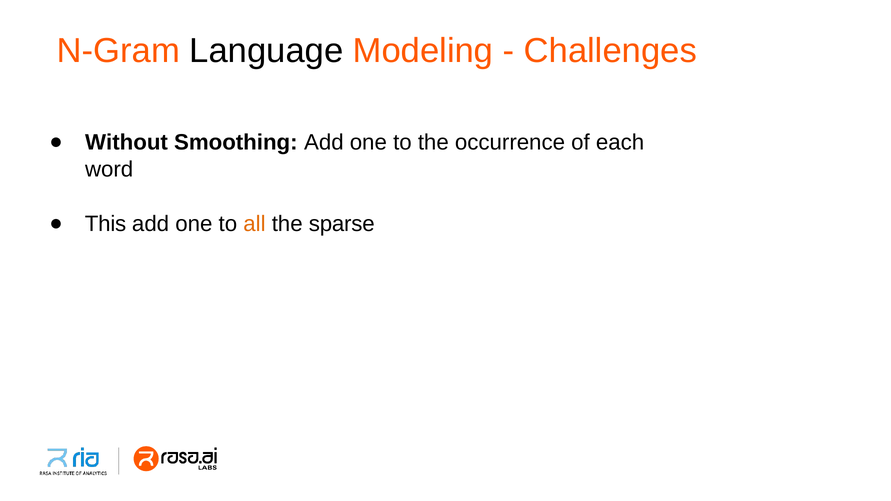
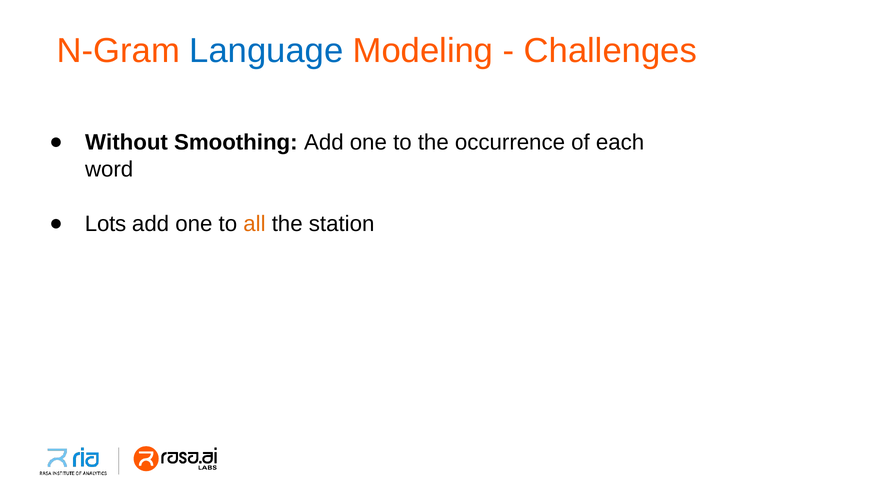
Language colour: black -> blue
This: This -> Lots
sparse: sparse -> station
